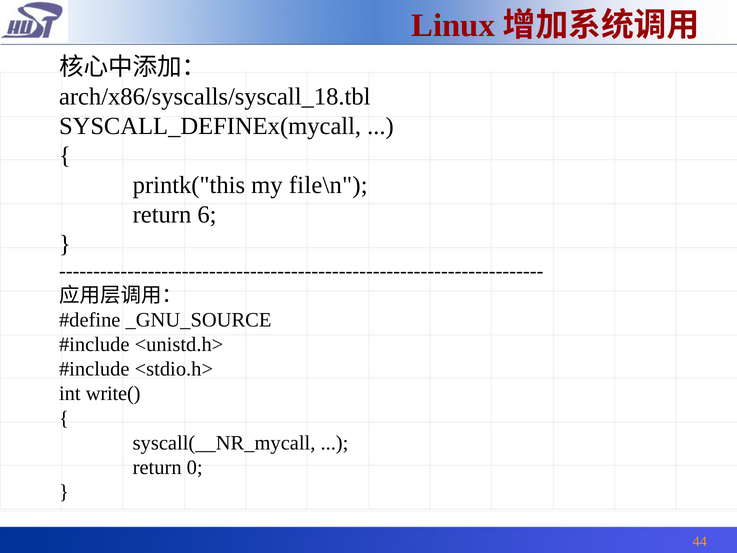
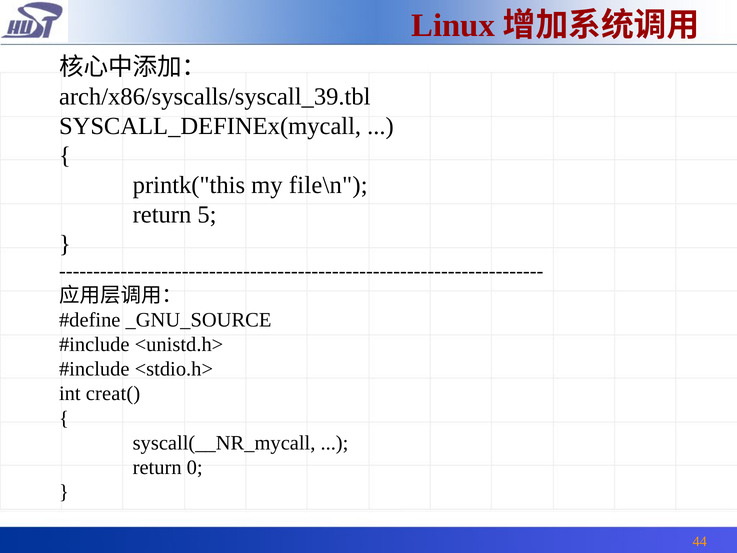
arch/x86/syscalls/syscall_18.tbl: arch/x86/syscalls/syscall_18.tbl -> arch/x86/syscalls/syscall_39.tbl
6: 6 -> 5
write(: write( -> creat(
